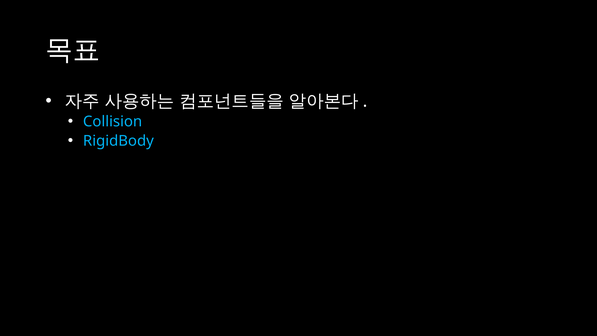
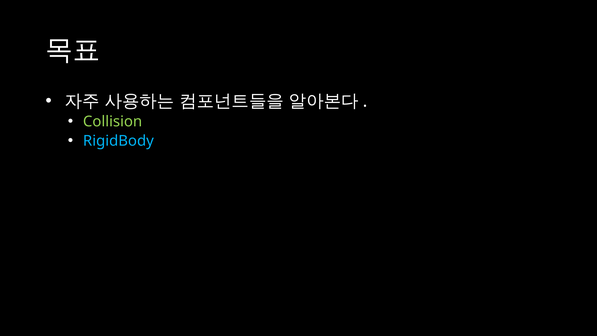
Collision colour: light blue -> light green
